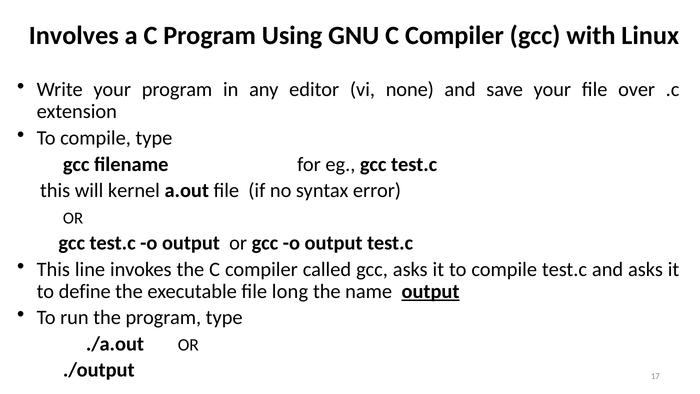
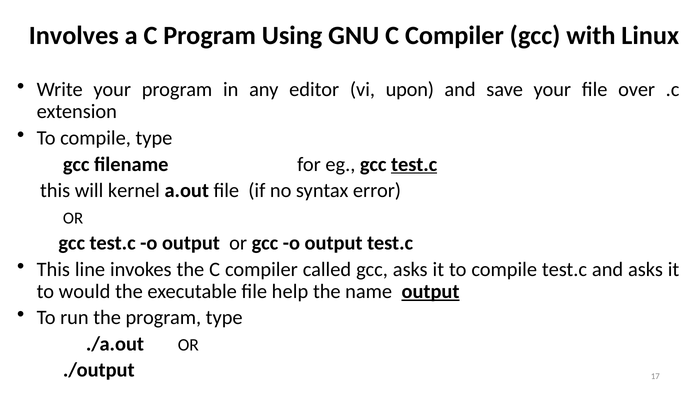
none: none -> upon
test.c at (414, 164) underline: none -> present
define: define -> would
long: long -> help
